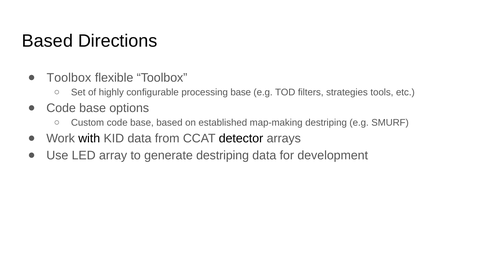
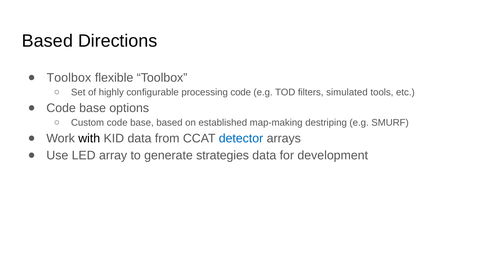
processing base: base -> code
strategies: strategies -> simulated
detector colour: black -> blue
generate destriping: destriping -> strategies
